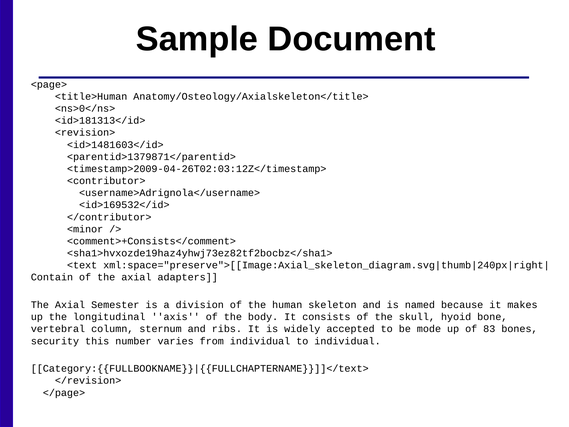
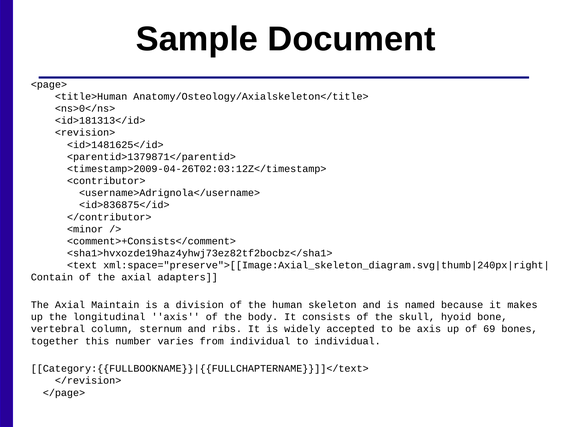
<id>1481603</id>: <id>1481603</id> -> <id>1481625</id>
<id>169532</id>: <id>169532</id> -> <id>836875</id>
Semester: Semester -> Maintain
be mode: mode -> axis
83: 83 -> 69
security: security -> together
